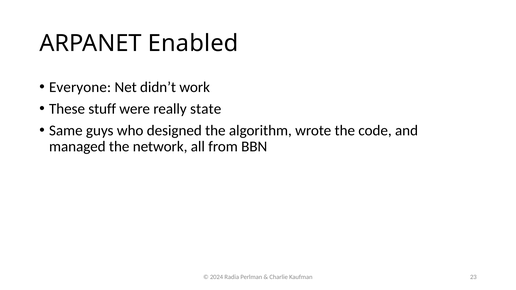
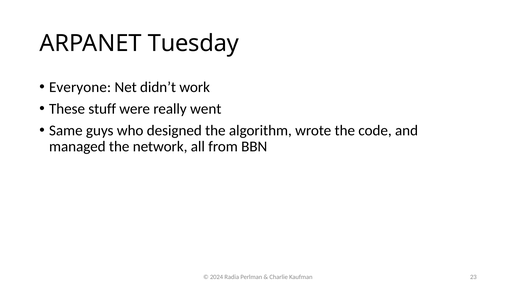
Enabled: Enabled -> Tuesday
state: state -> went
